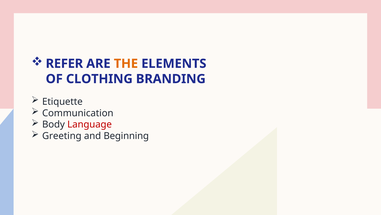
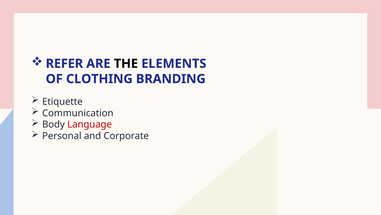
THE colour: orange -> black
Greeting: Greeting -> Personal
Beginning: Beginning -> Corporate
